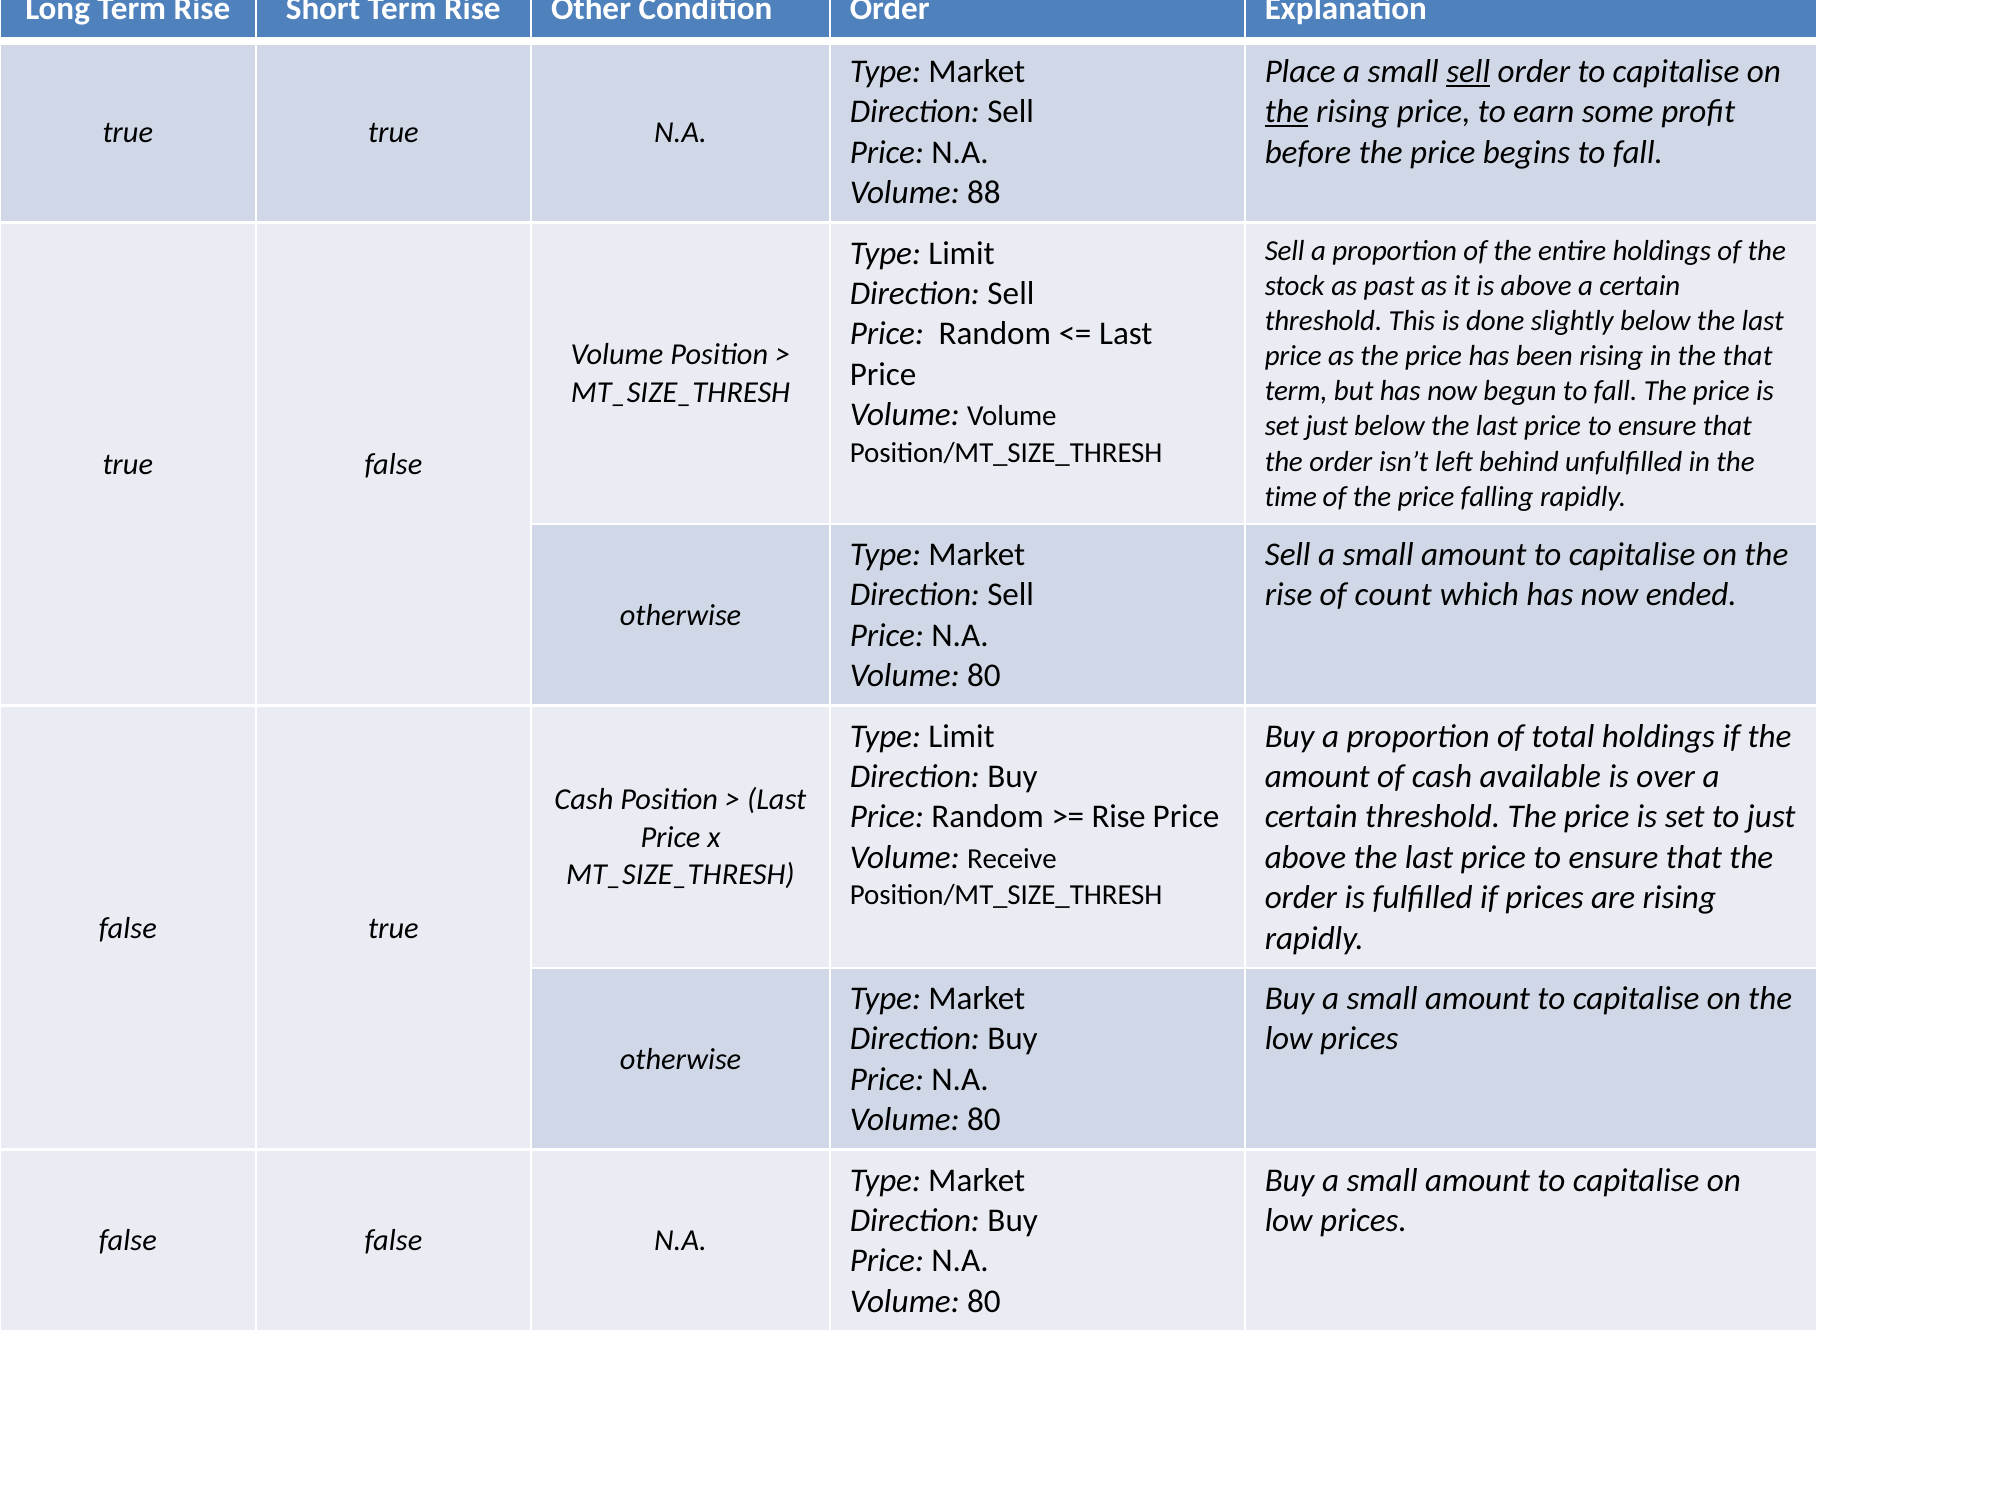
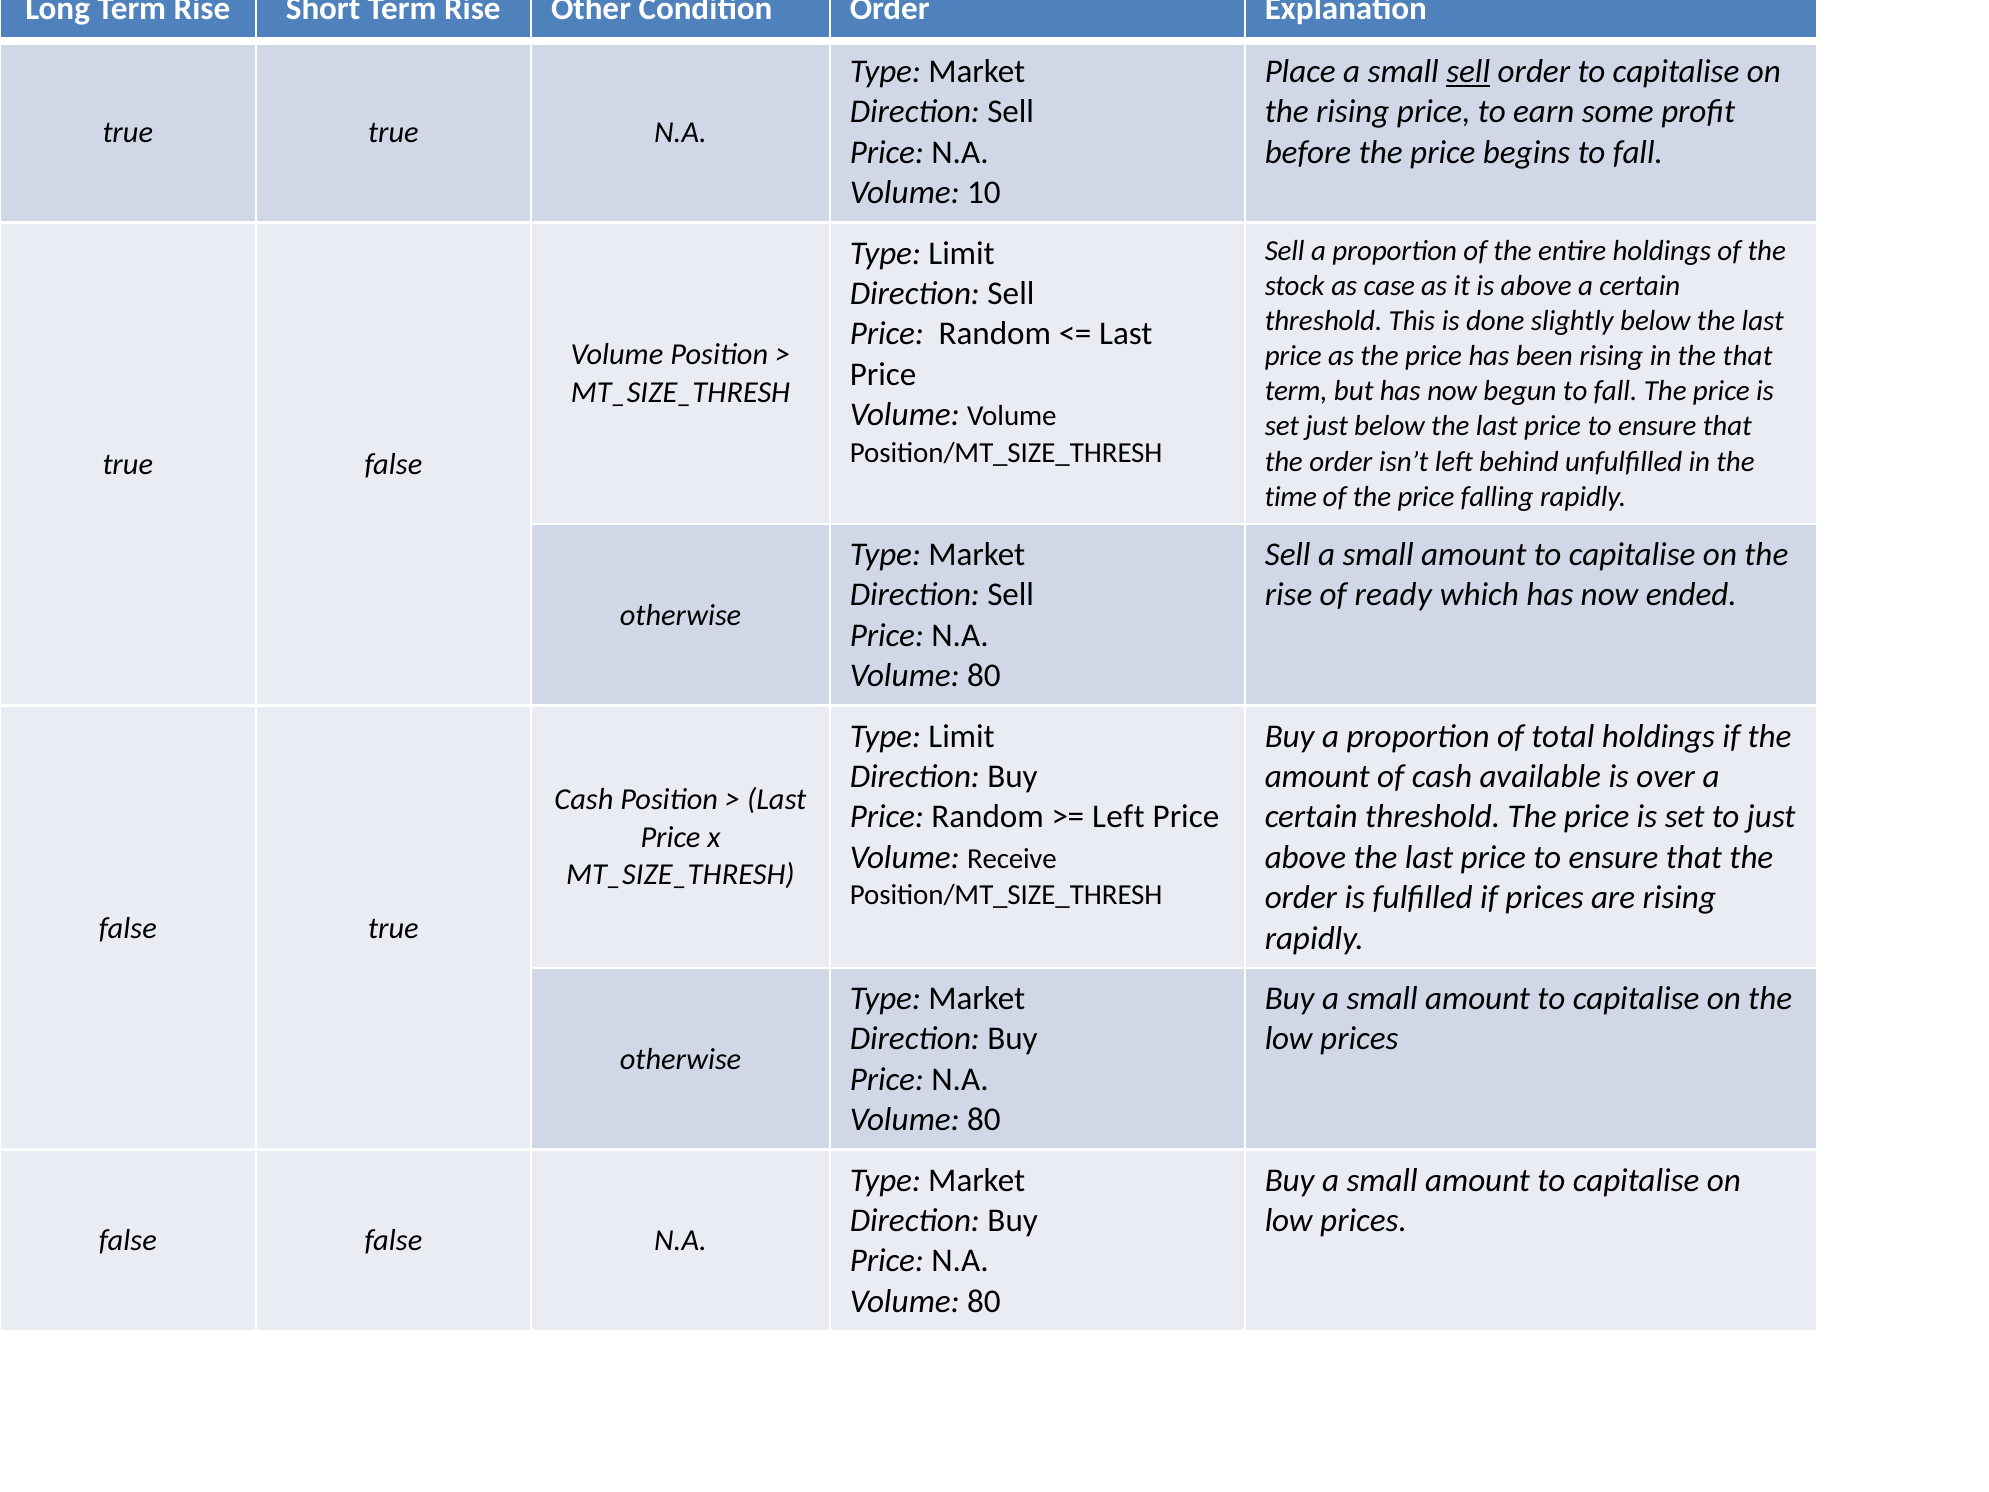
the at (1287, 112) underline: present -> none
88: 88 -> 10
past: past -> case
count: count -> ready
Rise at (1119, 817): Rise -> Left
